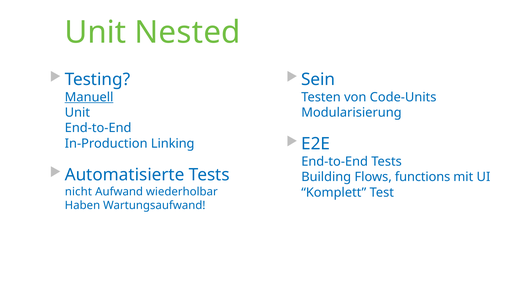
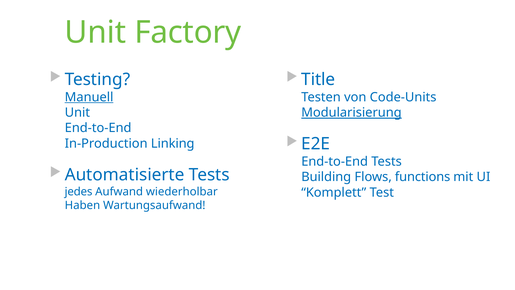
Nested: Nested -> Factory
Sein: Sein -> Title
Modularisierung underline: none -> present
nicht: nicht -> jedes
